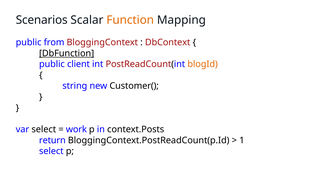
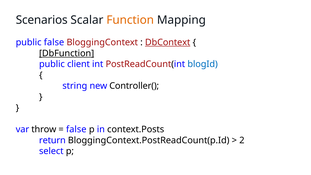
public from: from -> false
DbContext underline: none -> present
blogId colour: orange -> blue
Customer(: Customer( -> Controller(
var select: select -> throw
work at (76, 129): work -> false
1: 1 -> 2
